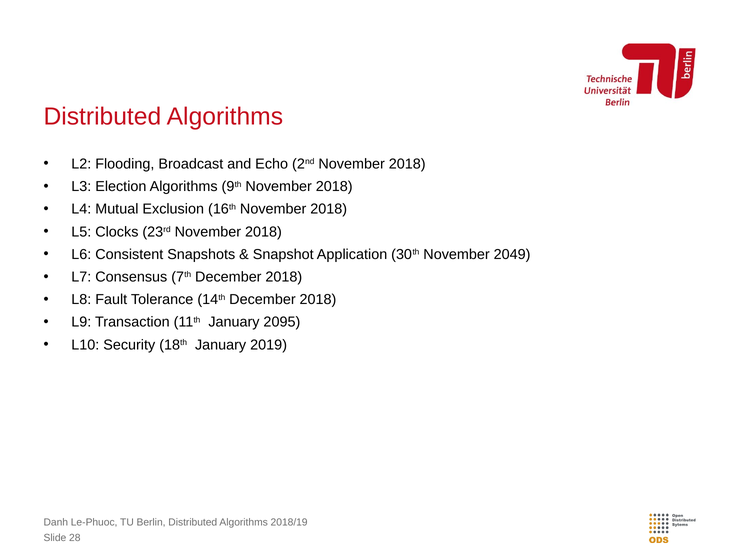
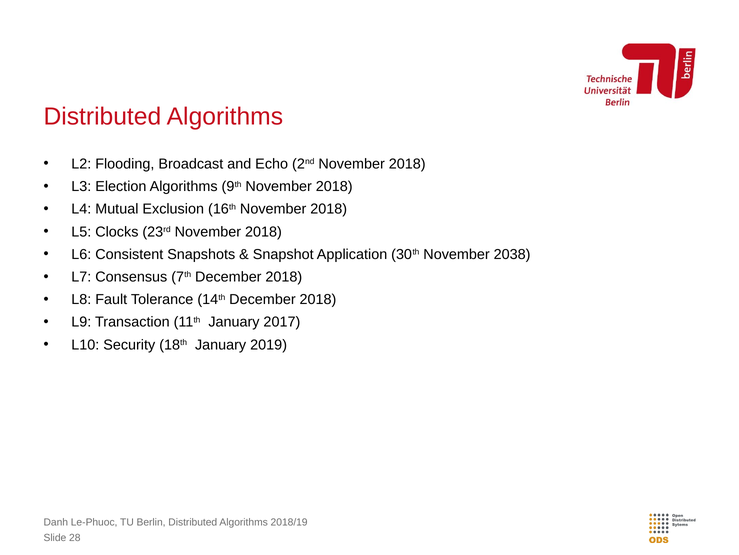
2049: 2049 -> 2038
2095: 2095 -> 2017
